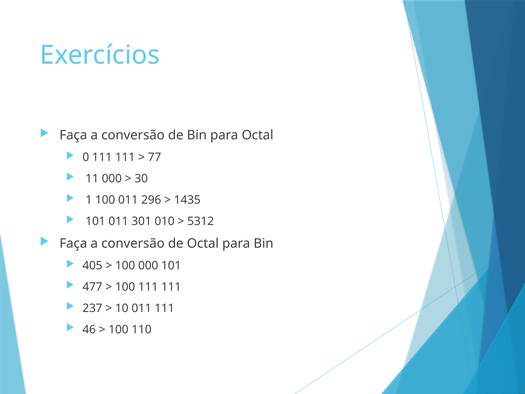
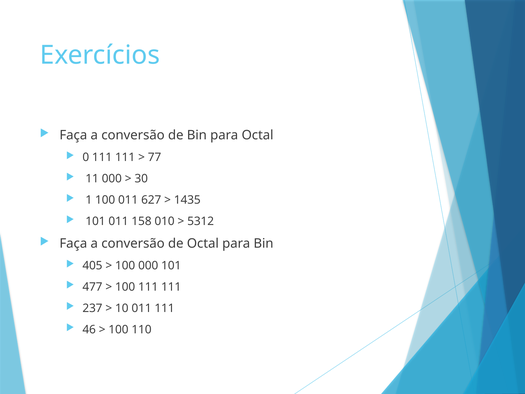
296: 296 -> 627
301: 301 -> 158
